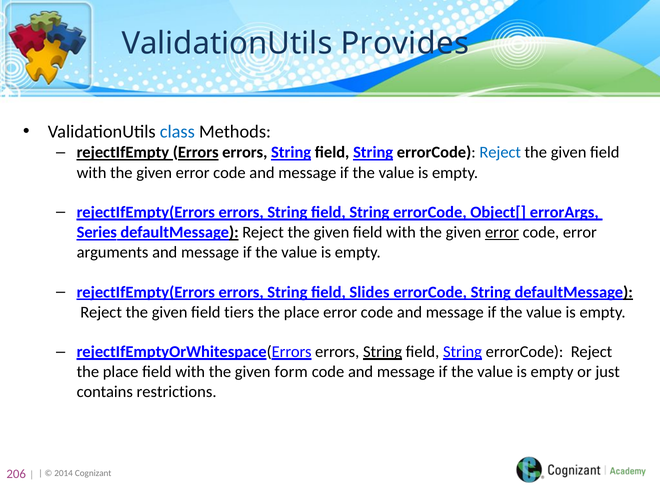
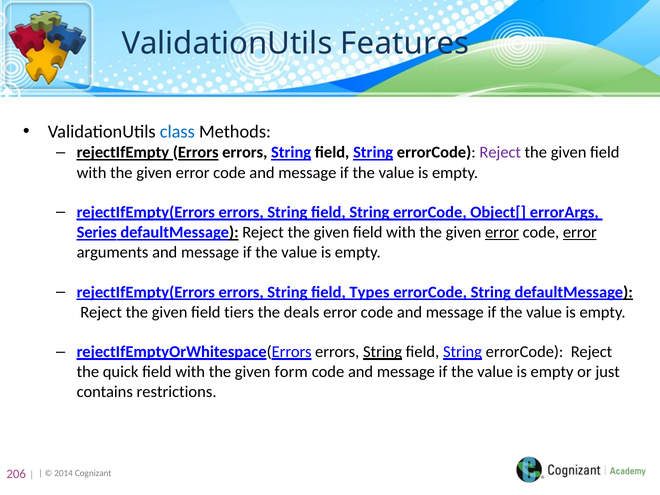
Provides: Provides -> Features
Reject at (500, 153) colour: blue -> purple
error at (580, 232) underline: none -> present
Slides: Slides -> Types
place at (302, 312): place -> deals
place at (121, 372): place -> quick
